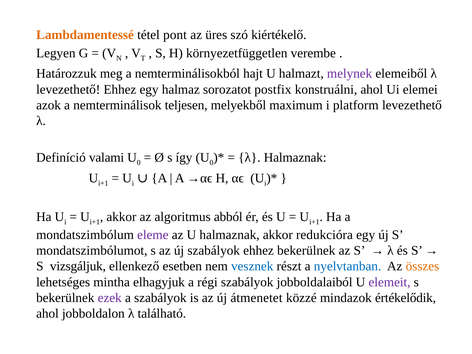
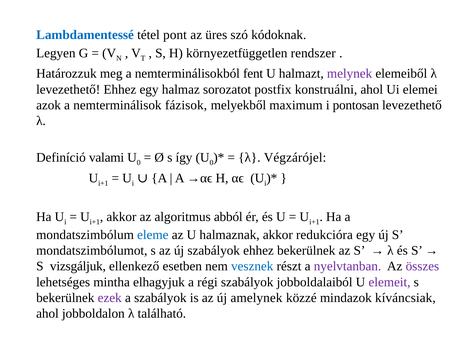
Lambdamentessé colour: orange -> blue
kiértékelő: kiértékelő -> kódoknak
verembe: verembe -> rendszer
hajt: hajt -> fent
teljesen: teljesen -> fázisok
platform: platform -> pontosan
λ Halmaznak: Halmaznak -> Végzárójel
eleme colour: purple -> blue
nyelvtanban colour: blue -> purple
összes colour: orange -> purple
átmenetet: átmenetet -> amelynek
értékelődik: értékelődik -> kíváncsiak
